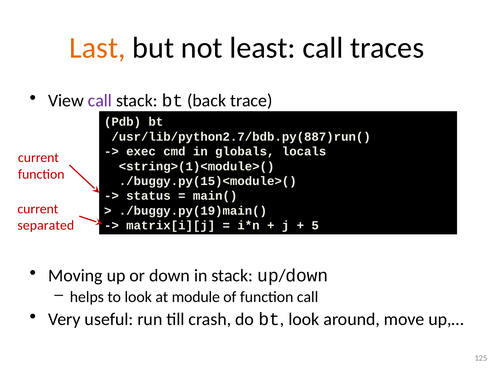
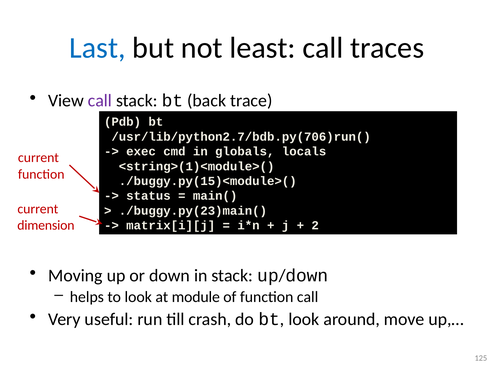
Last colour: orange -> blue
/usr/lib/python2.7/bdb.py(887)run(: /usr/lib/python2.7/bdb.py(887)run( -> /usr/lib/python2.7/bdb.py(706)run(
./buggy.py(19)main(: ./buggy.py(19)main( -> ./buggy.py(23)main(
separated: separated -> dimension
5: 5 -> 2
